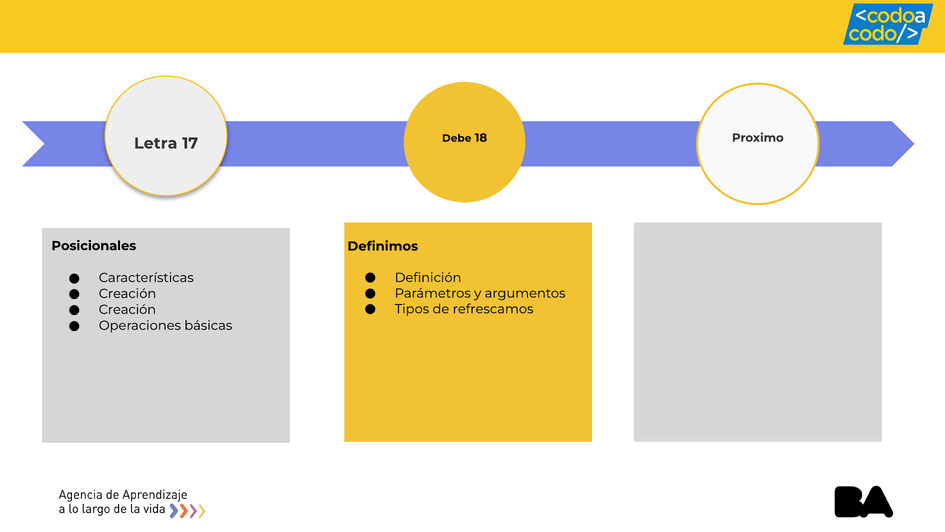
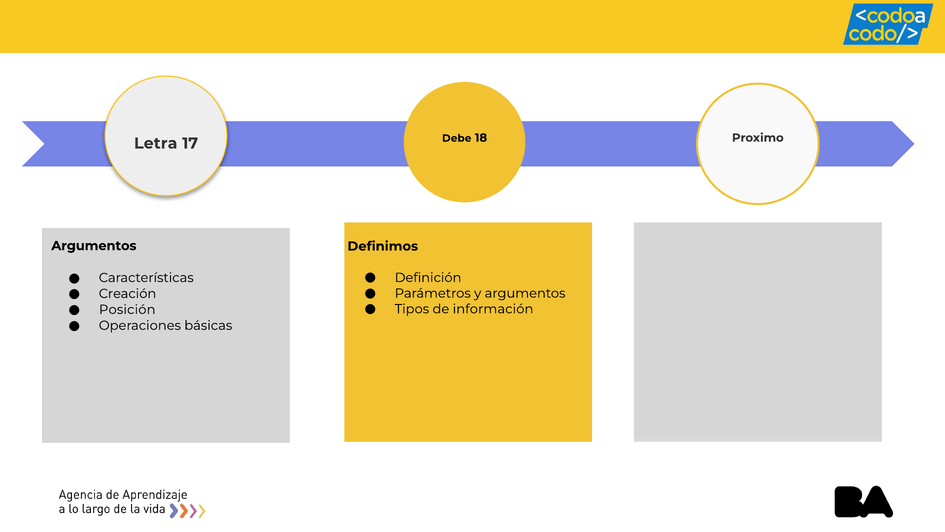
Posicionales at (94, 246): Posicionales -> Argumentos
refrescamos: refrescamos -> información
Creación at (127, 309): Creación -> Posición
